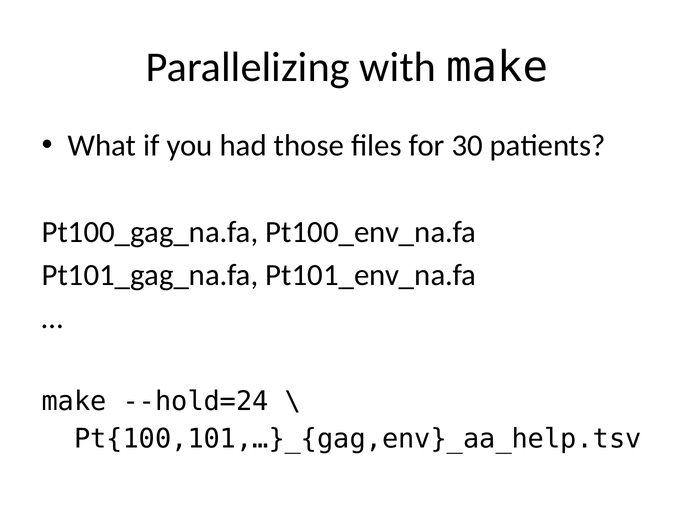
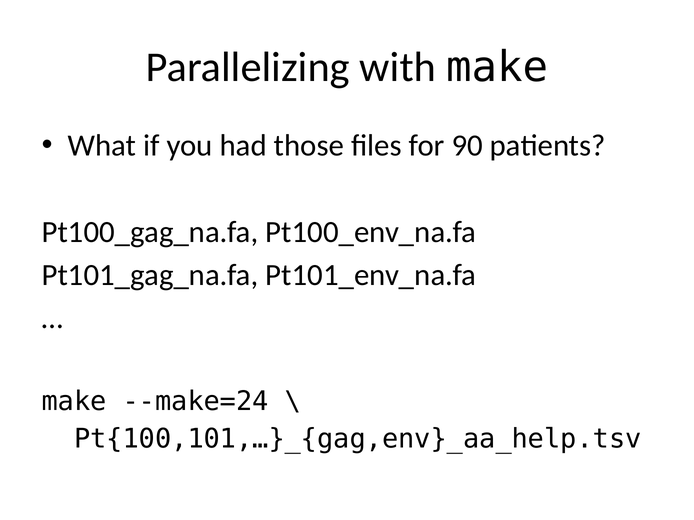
30: 30 -> 90
--hold=24: --hold=24 -> --make=24
